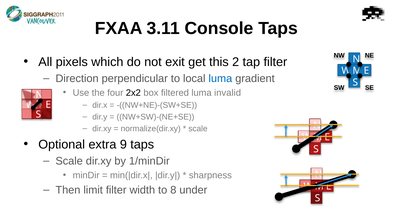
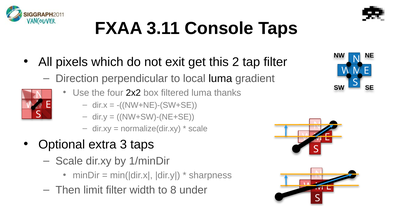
luma at (220, 79) colour: blue -> black
invalid: invalid -> thanks
9: 9 -> 3
